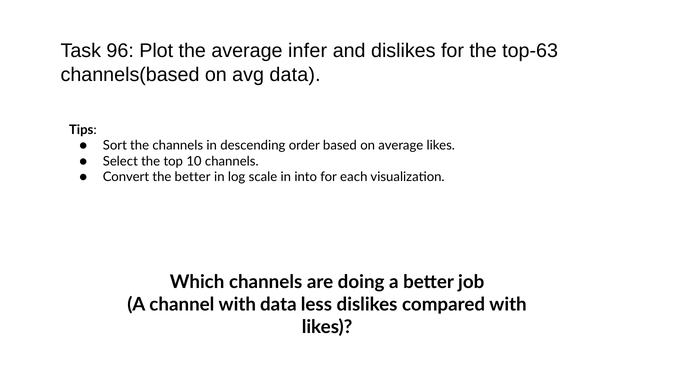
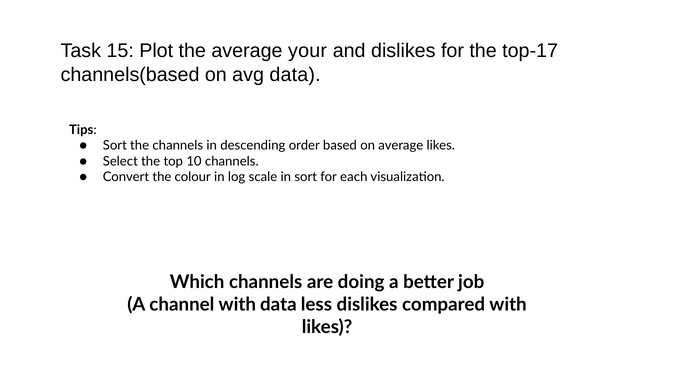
96: 96 -> 15
infer: infer -> your
top-63: top-63 -> top-17
the better: better -> colour
in into: into -> sort
